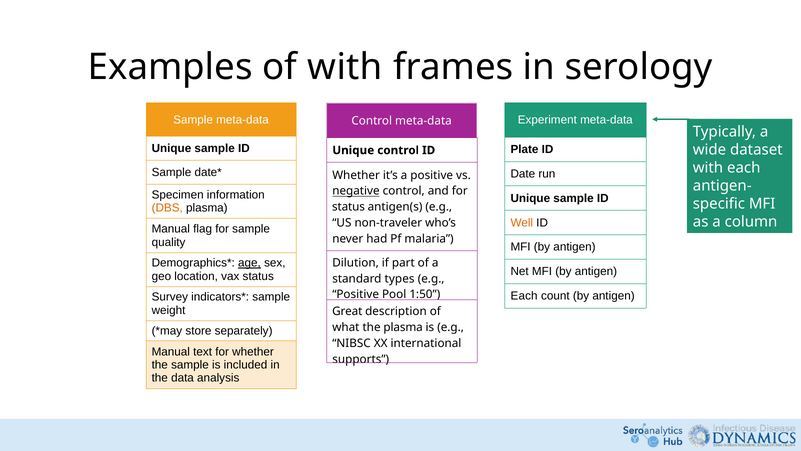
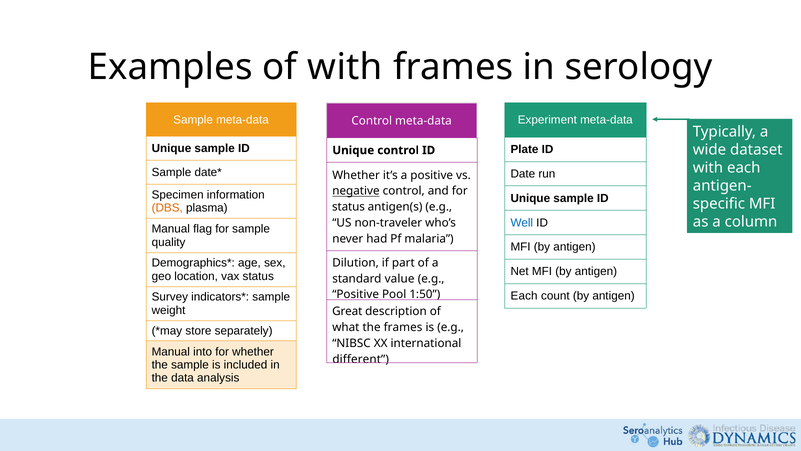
Well colour: orange -> blue
age underline: present -> none
types: types -> value
the plasma: plasma -> frames
text: text -> into
supports: supports -> different
